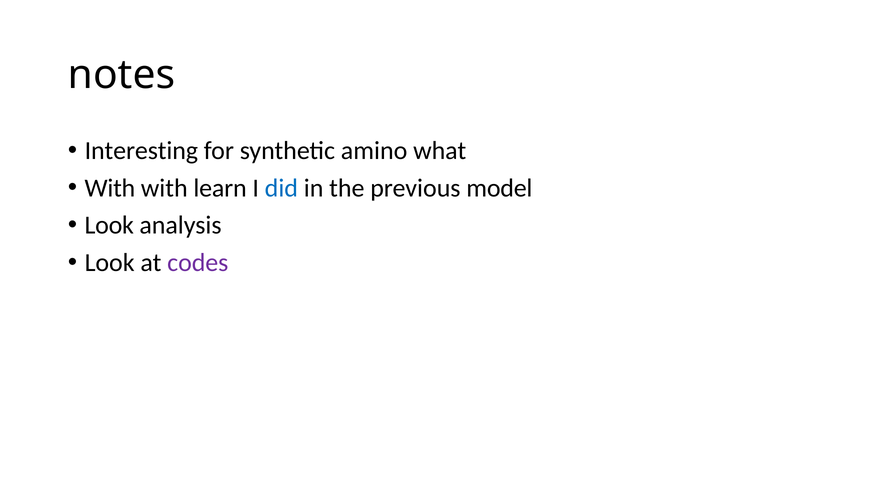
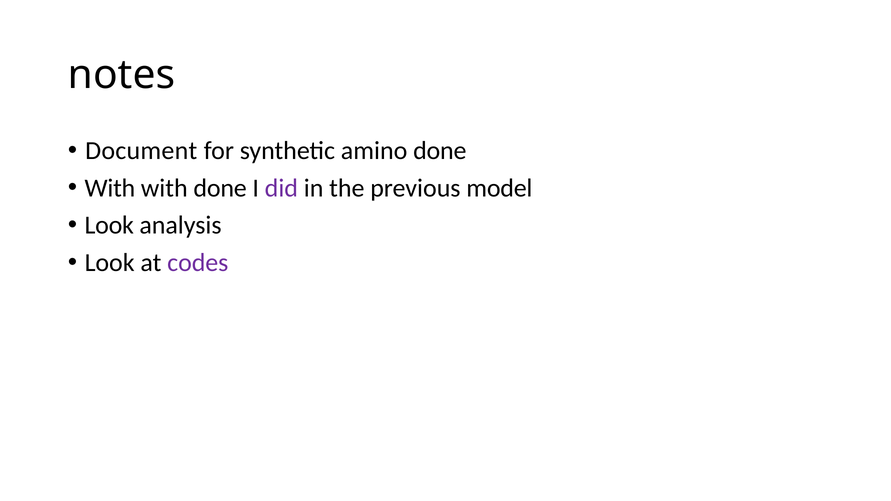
Interesting: Interesting -> Document
amino what: what -> done
with learn: learn -> done
did colour: blue -> purple
